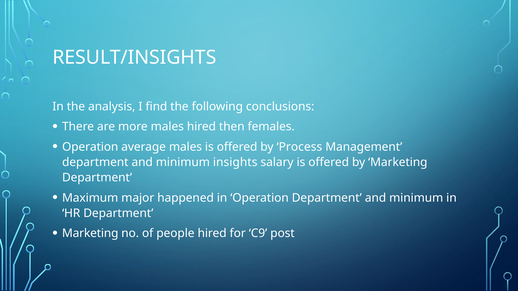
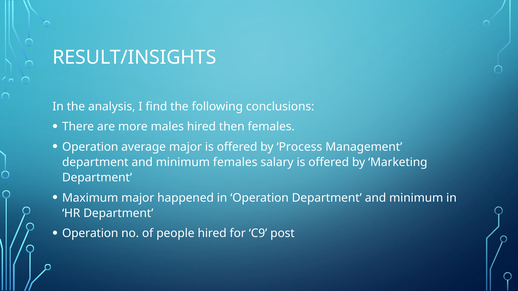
average males: males -> major
minimum insights: insights -> females
Marketing at (90, 234): Marketing -> Operation
